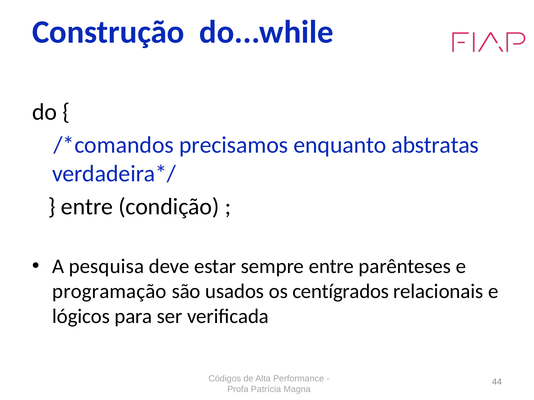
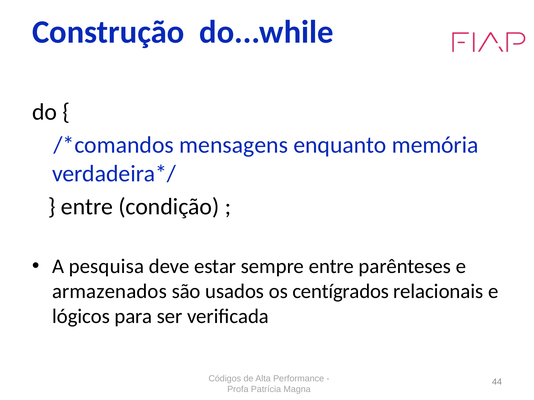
precisamos: precisamos -> mensagens
abstratas: abstratas -> memória
programação: programação -> armazenados
